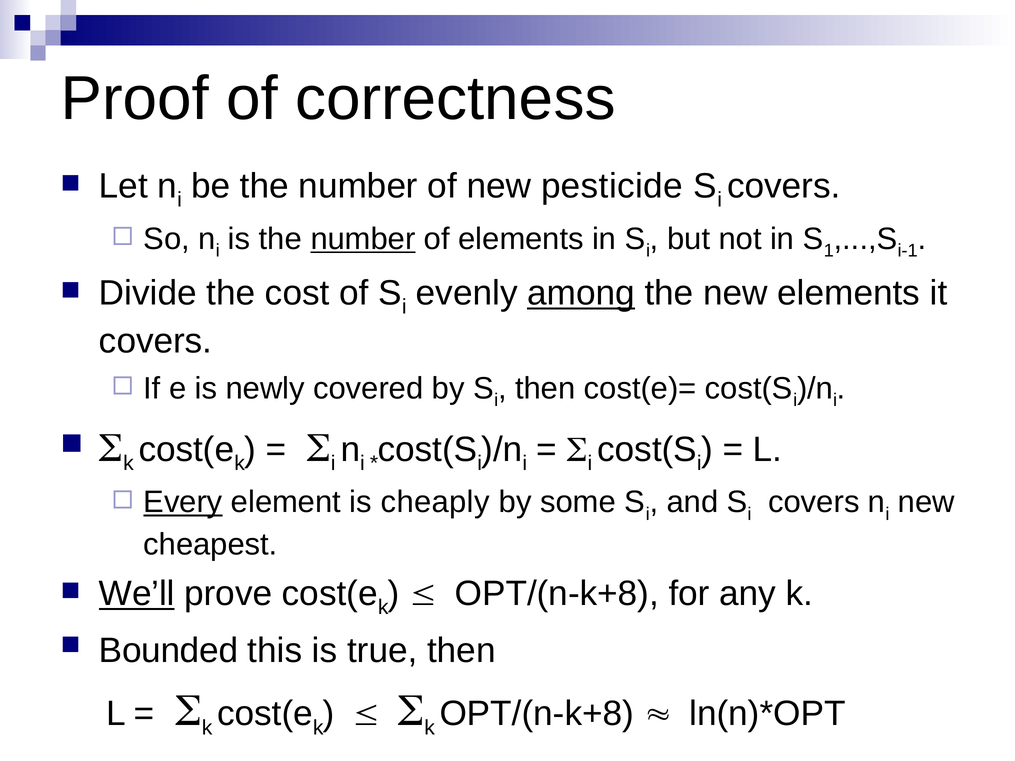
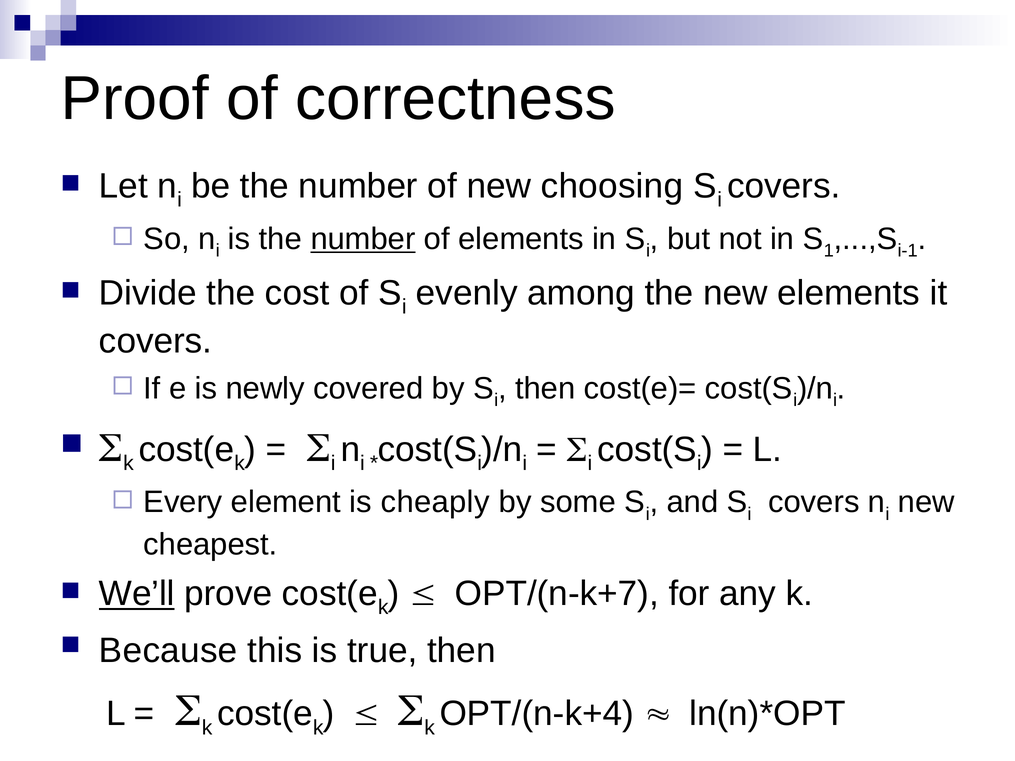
pesticide: pesticide -> choosing
among underline: present -> none
Every underline: present -> none
OPT/(n-k+8 at (557, 594): OPT/(n-k+8 -> OPT/(n-k+7
Bounded: Bounded -> Because
k OPT/(n-k+8: OPT/(n-k+8 -> OPT/(n-k+4
